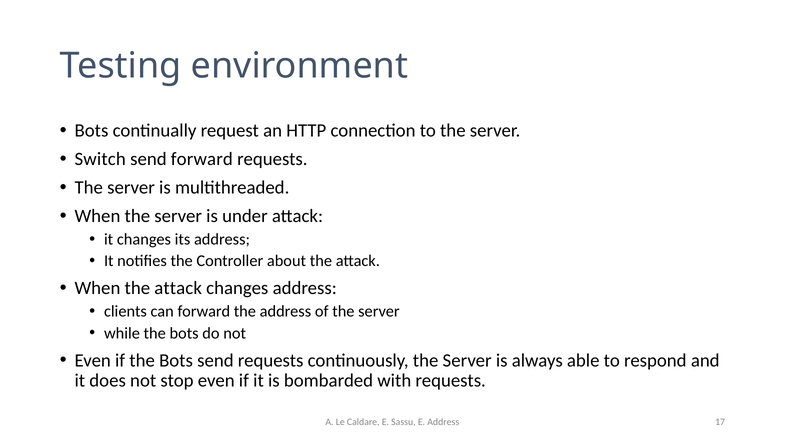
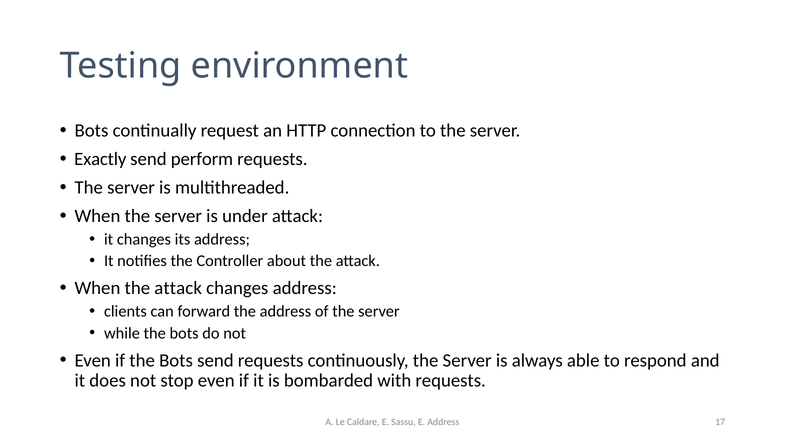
Switch: Switch -> Exactly
send forward: forward -> perform
